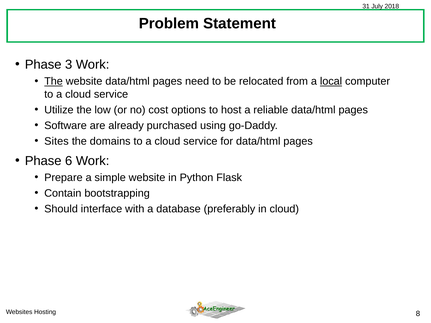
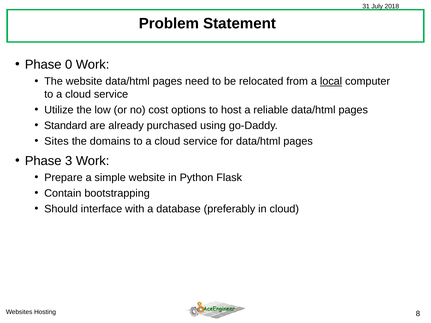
3: 3 -> 0
The at (54, 81) underline: present -> none
Software: Software -> Standard
6: 6 -> 3
